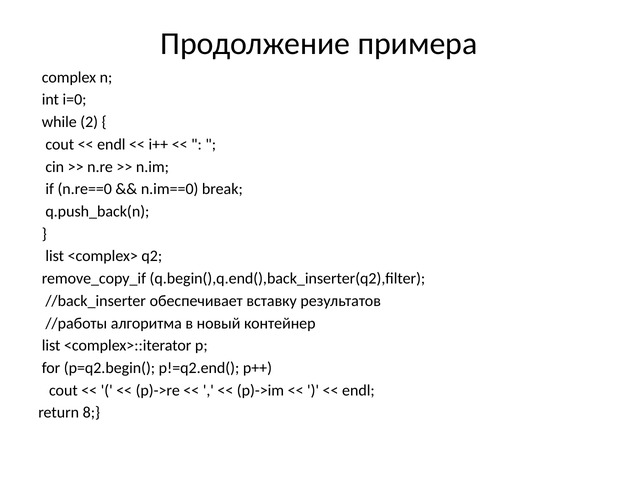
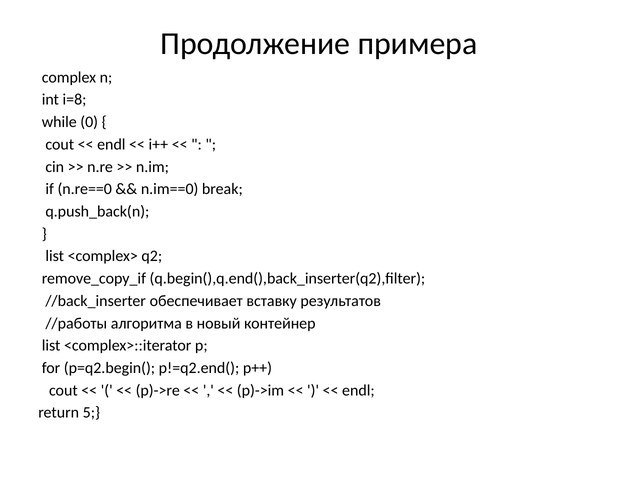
i=0: i=0 -> i=8
2: 2 -> 0
8: 8 -> 5
